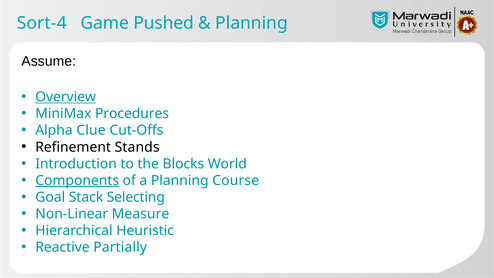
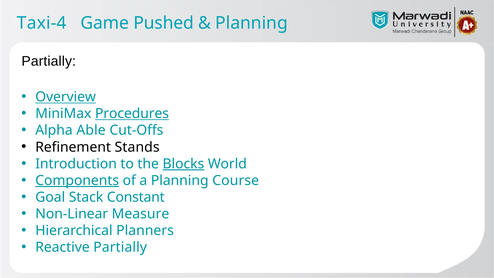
Sort-4: Sort-4 -> Taxi-4
Assume at (49, 61): Assume -> Partially
Procedures underline: none -> present
Clue: Clue -> Able
Blocks underline: none -> present
Selecting: Selecting -> Constant
Heuristic: Heuristic -> Planners
